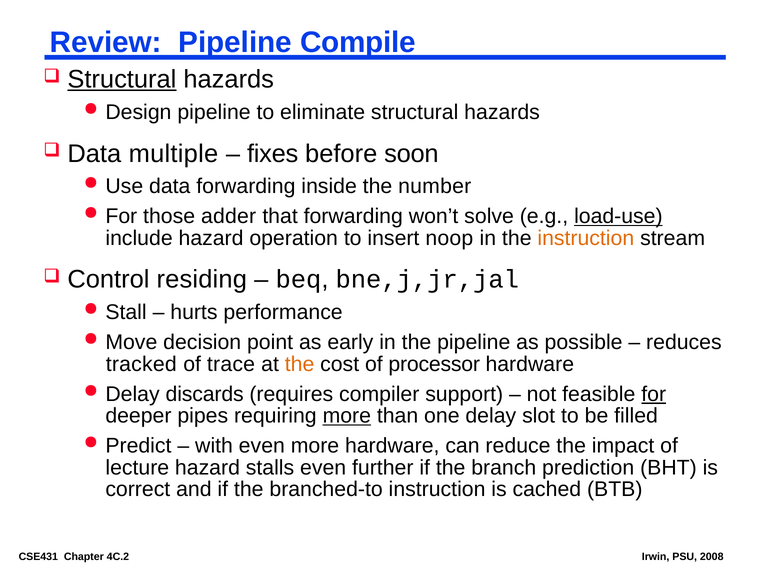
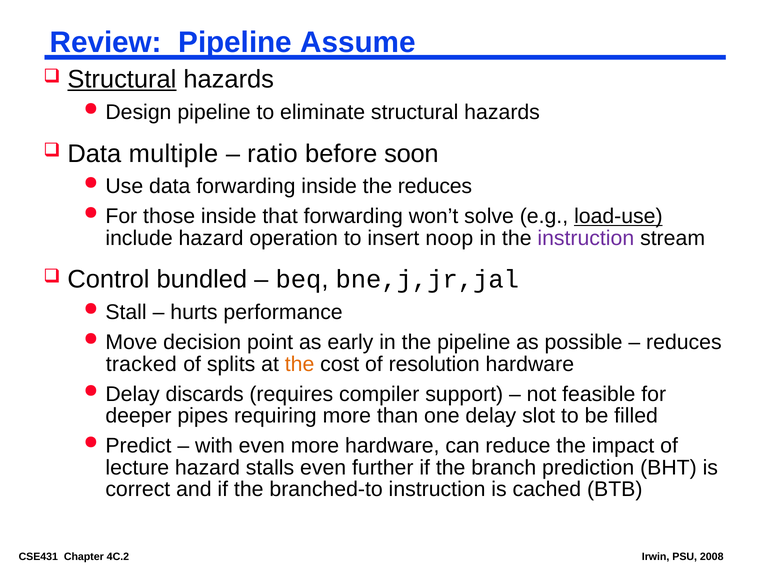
Compile: Compile -> Assume
fixes: fixes -> ratio
the number: number -> reduces
those adder: adder -> inside
instruction at (586, 238) colour: orange -> purple
residing: residing -> bundled
trace: trace -> splits
processor: processor -> resolution
for at (654, 394) underline: present -> none
more at (347, 416) underline: present -> none
